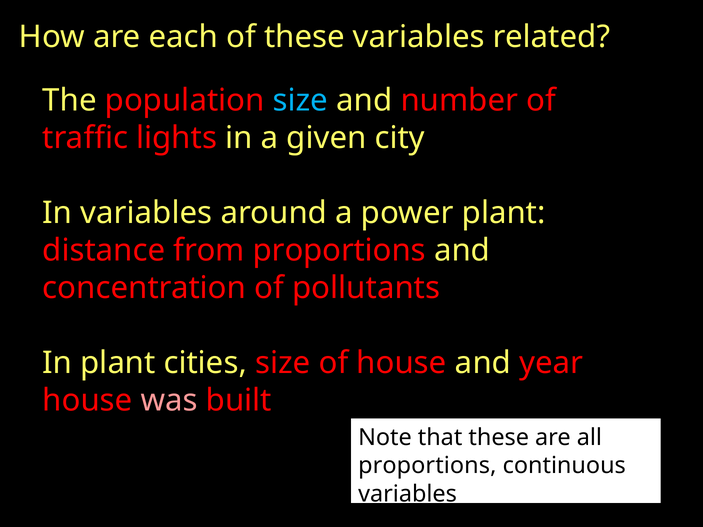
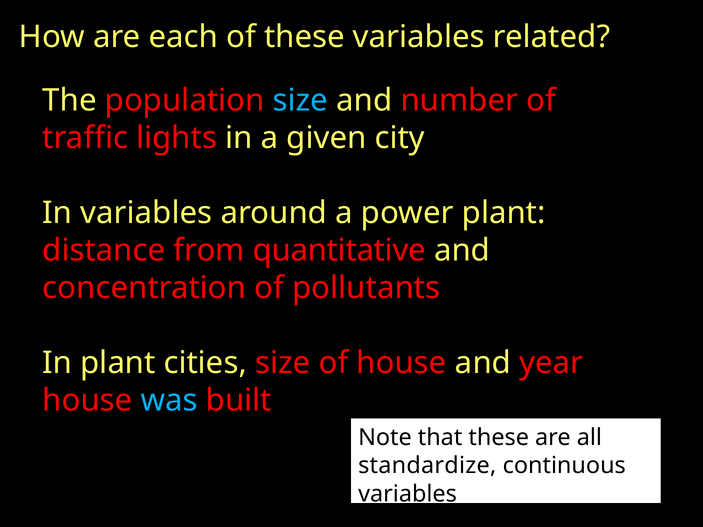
from proportions: proportions -> quantitative
was colour: pink -> light blue
proportions at (427, 466): proportions -> standardize
